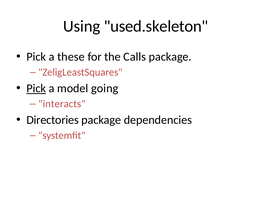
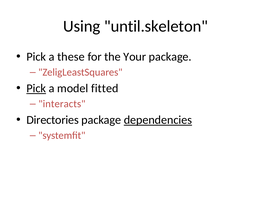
used.skeleton: used.skeleton -> until.skeleton
Calls: Calls -> Your
going: going -> fitted
dependencies underline: none -> present
